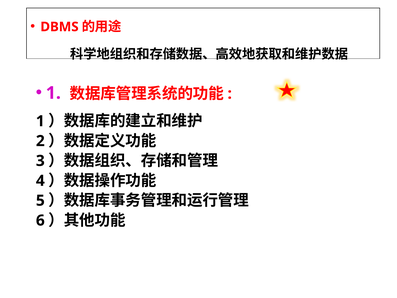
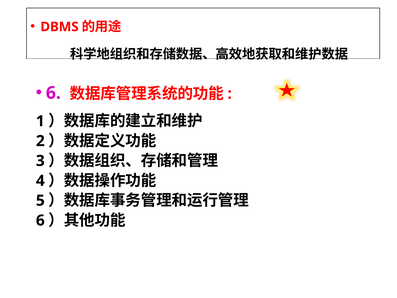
1 at (53, 93): 1 -> 6
